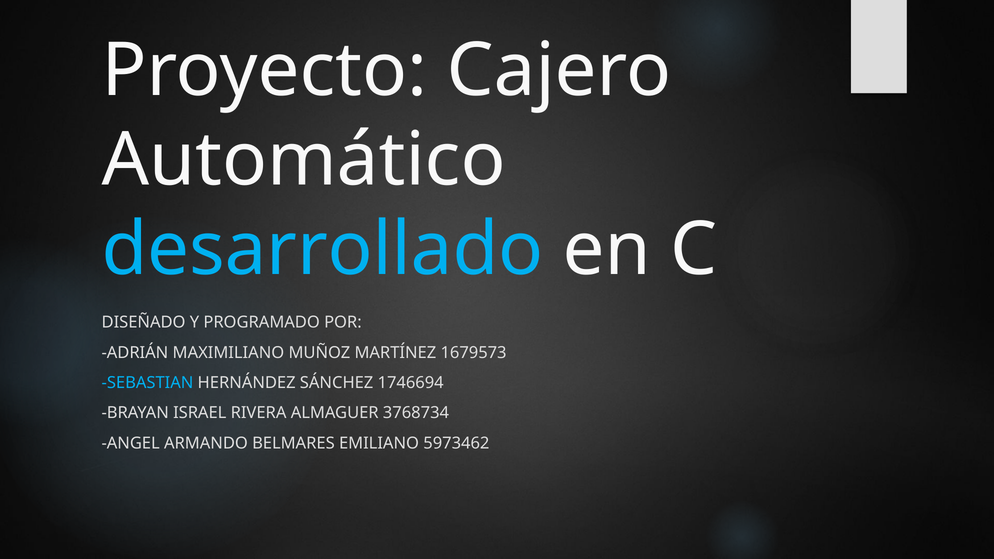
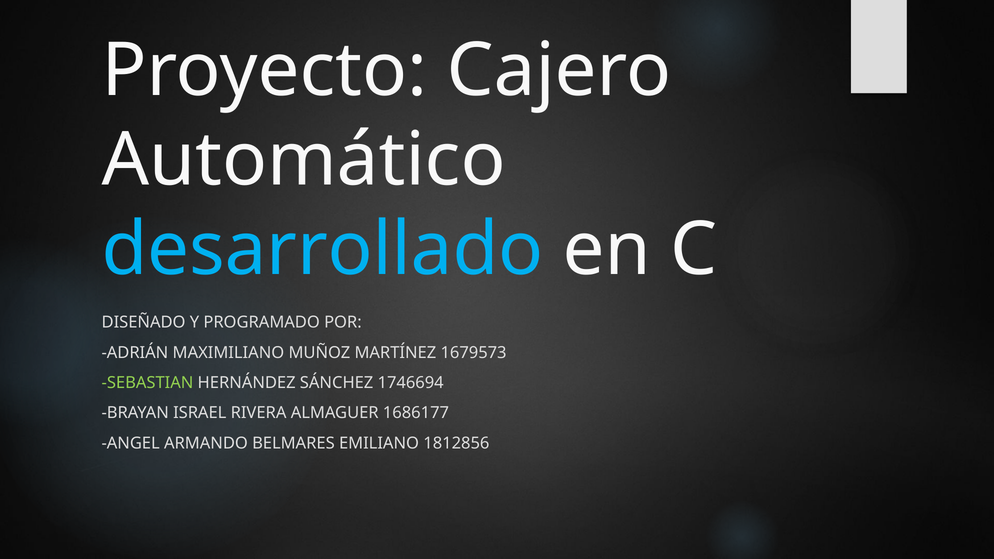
SEBASTIAN colour: light blue -> light green
3768734: 3768734 -> 1686177
5973462: 5973462 -> 1812856
